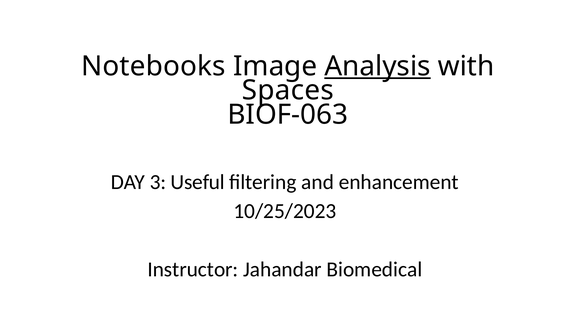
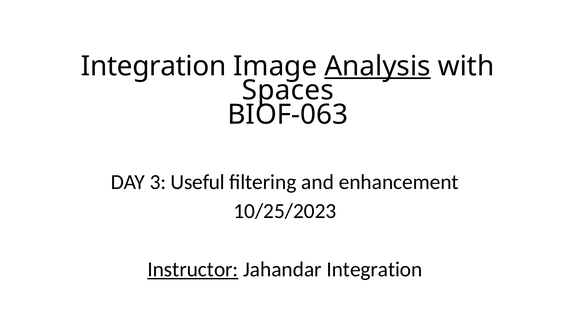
Notebooks at (153, 66): Notebooks -> Integration
Instructor underline: none -> present
Jahandar Biomedical: Biomedical -> Integration
